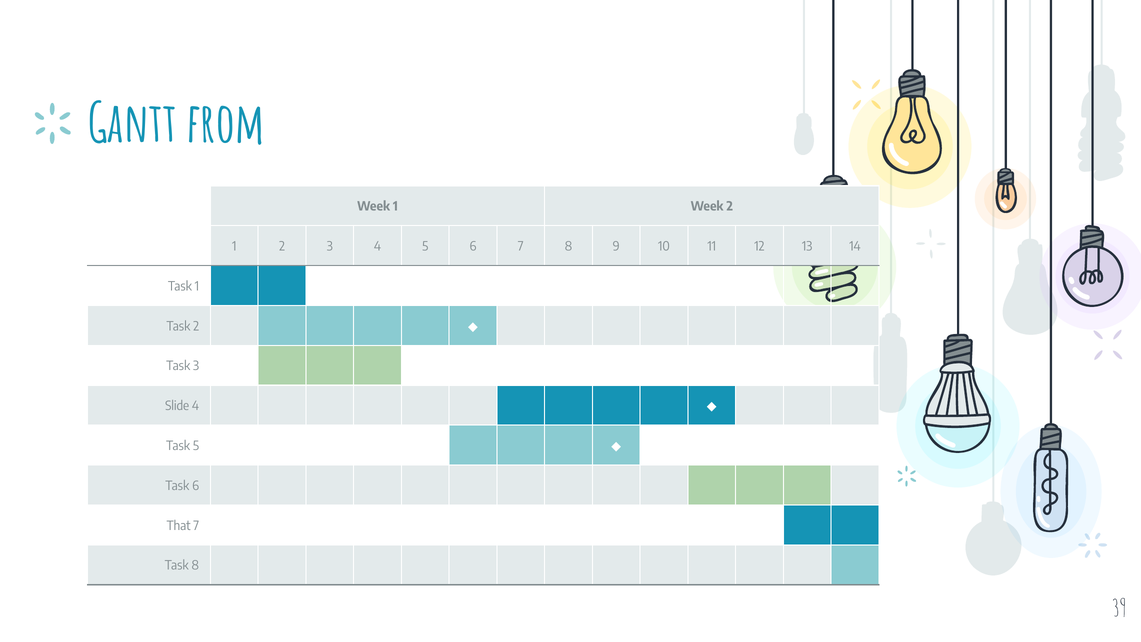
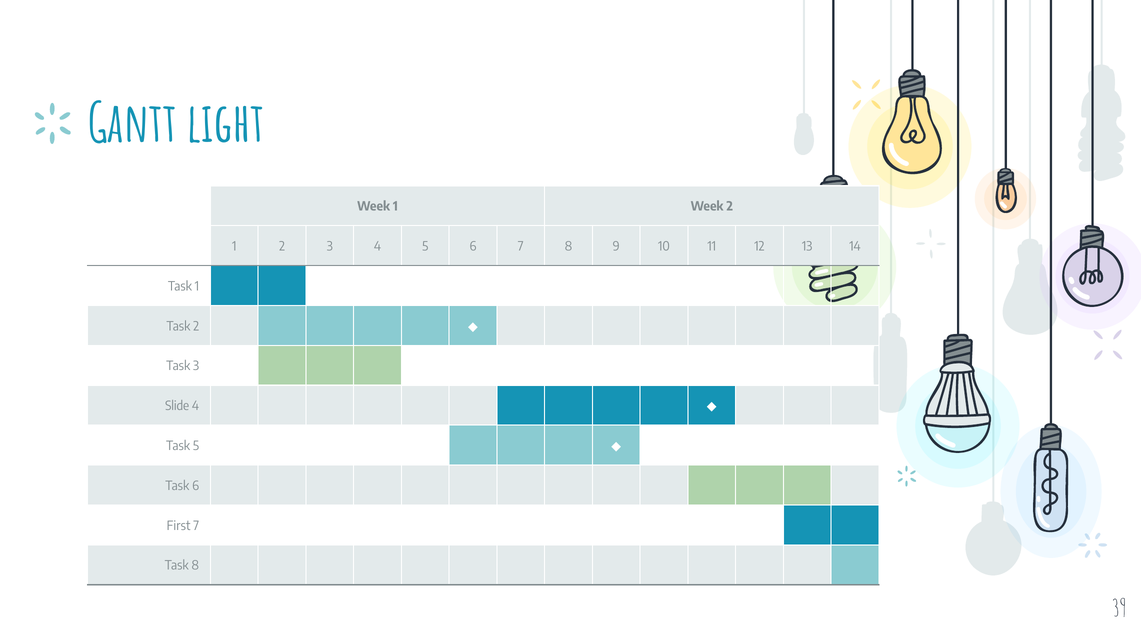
from: from -> light
That: That -> First
